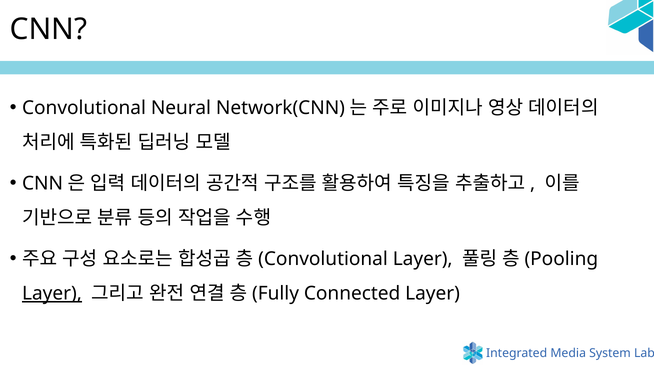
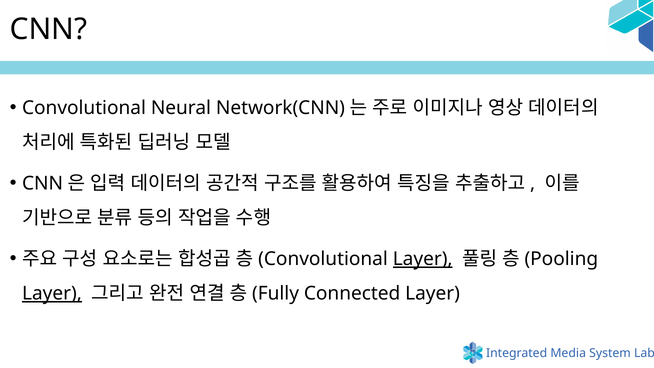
Layer at (423, 259) underline: none -> present
